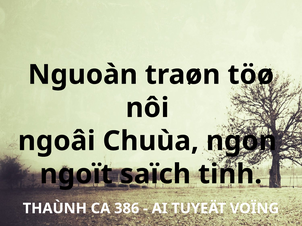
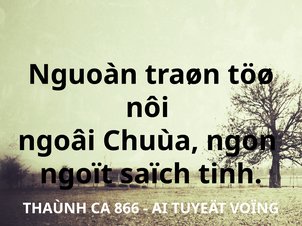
386: 386 -> 866
